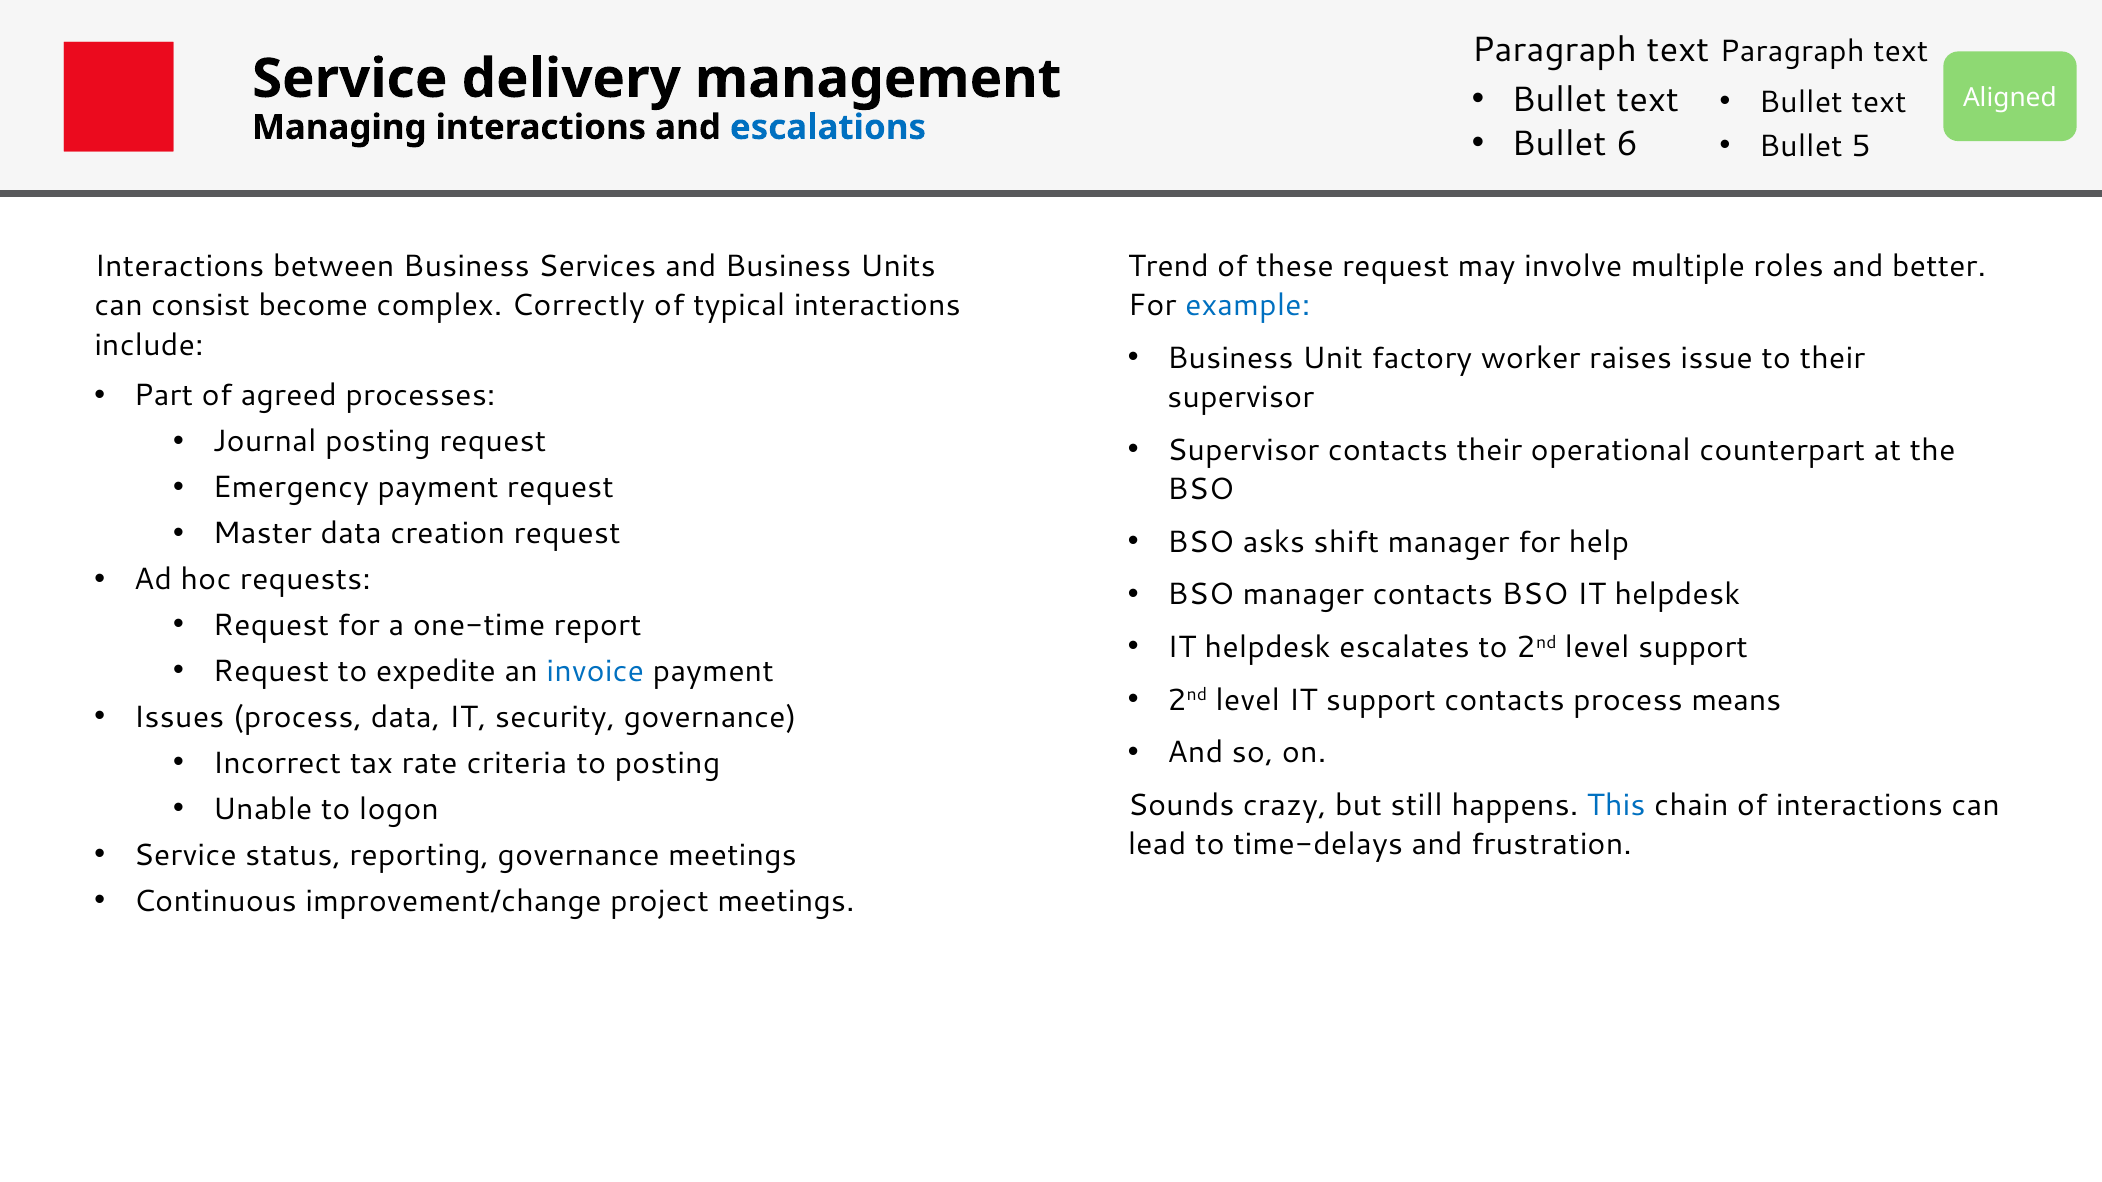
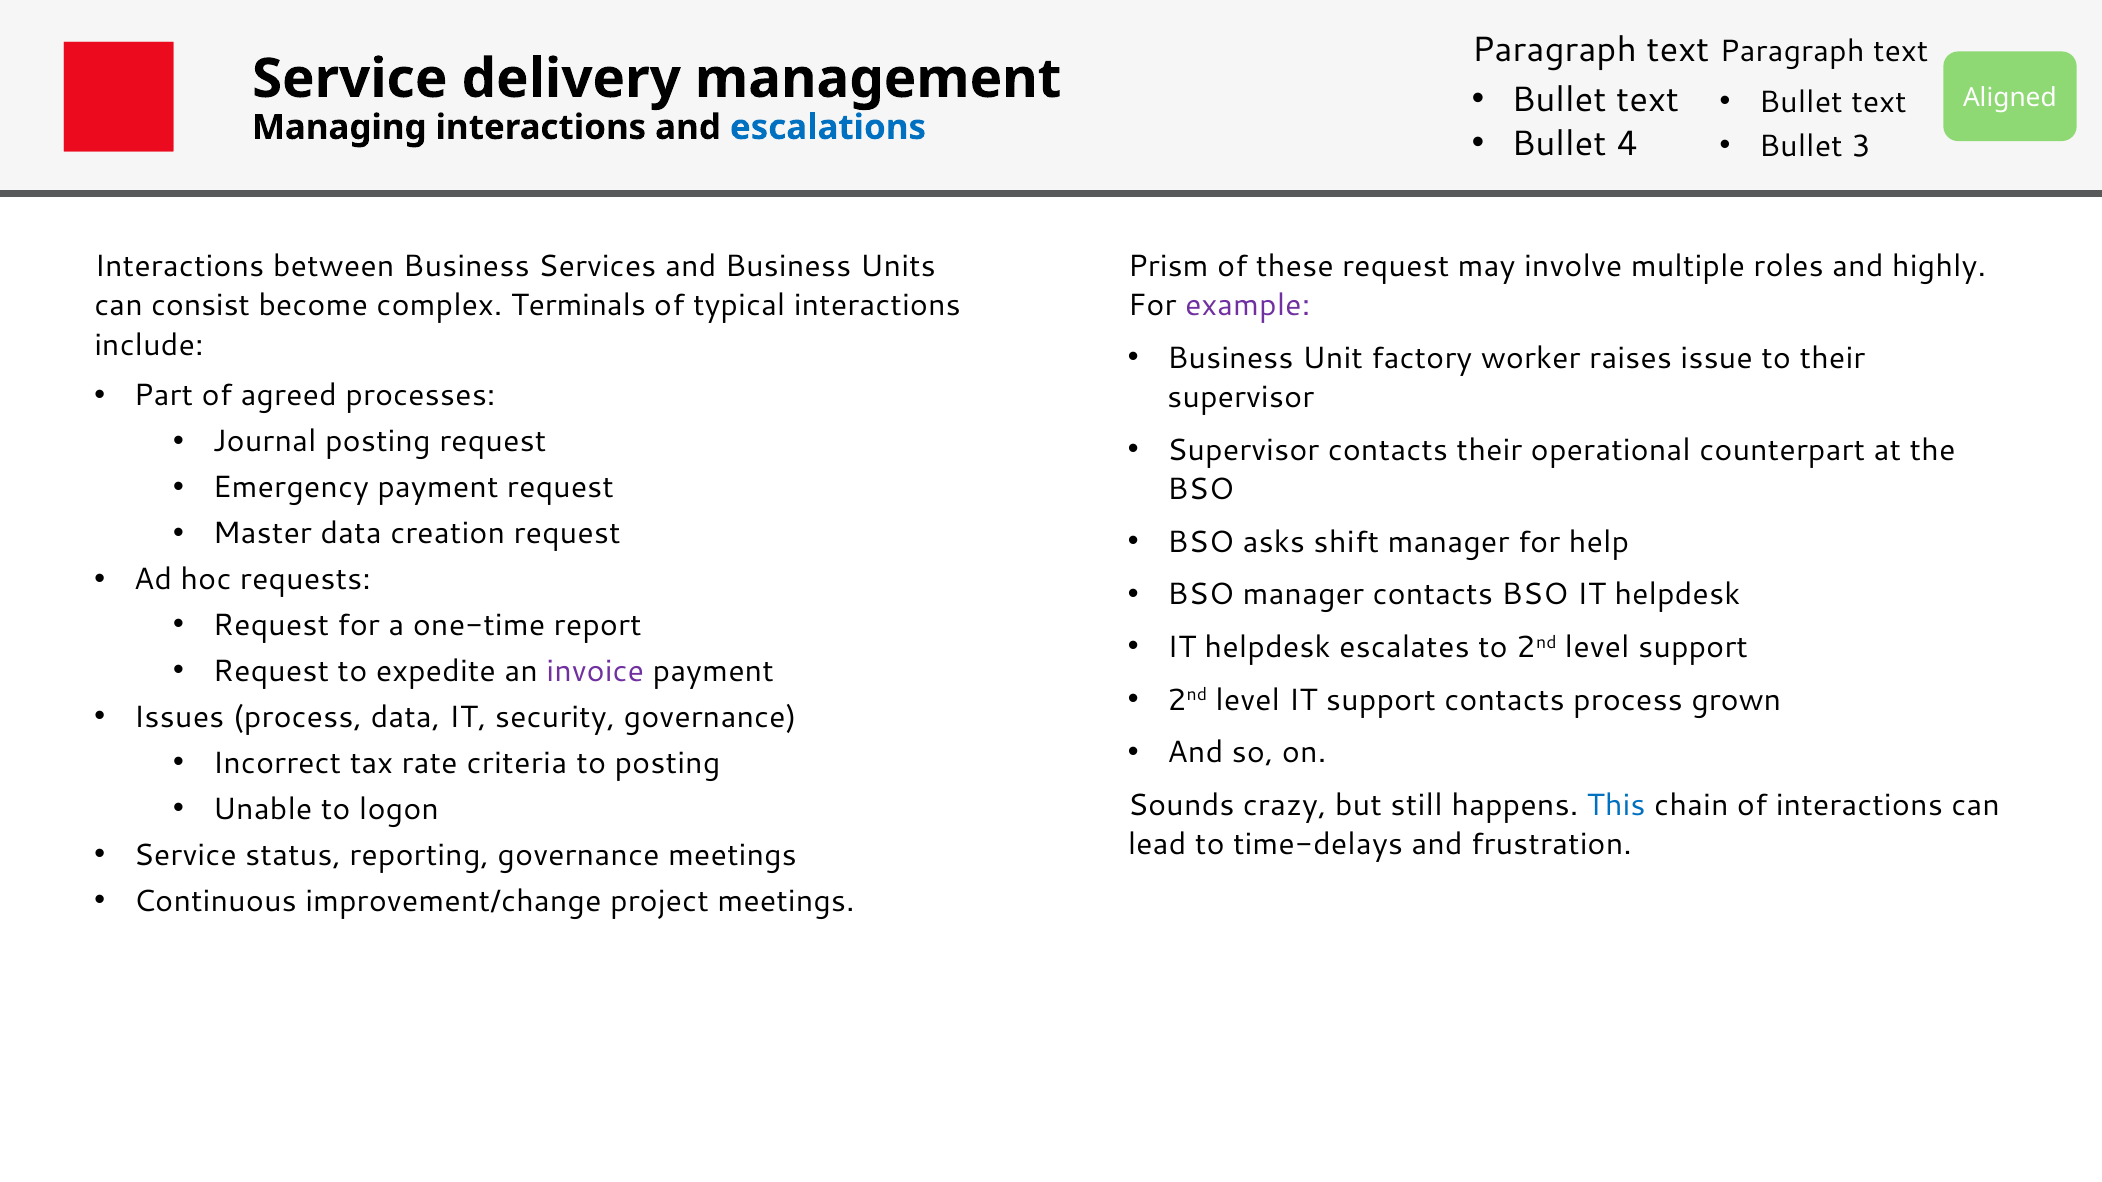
6: 6 -> 4
5: 5 -> 3
Trend: Trend -> Prism
better: better -> highly
Correctly: Correctly -> Terminals
example colour: blue -> purple
invoice colour: blue -> purple
means: means -> grown
